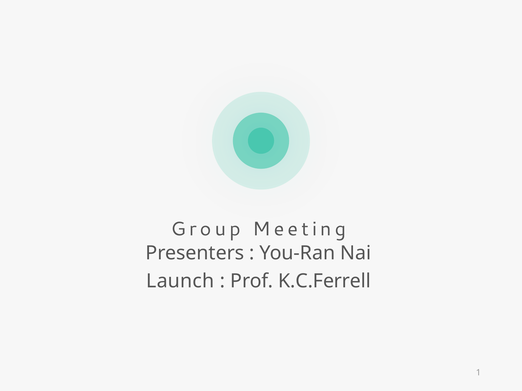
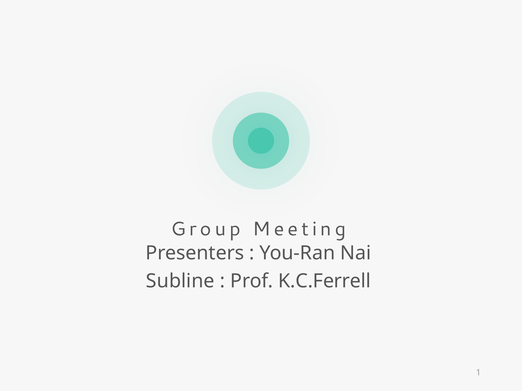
Launch: Launch -> Subline
